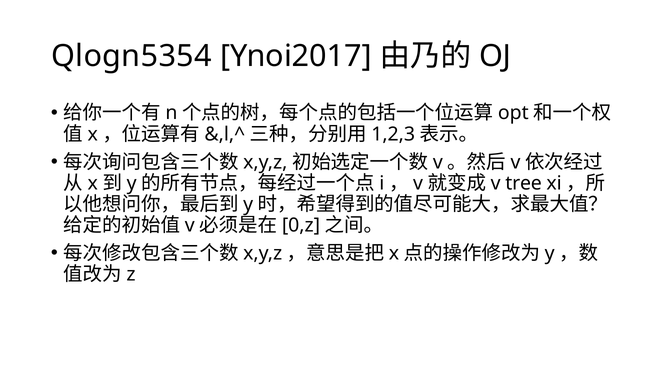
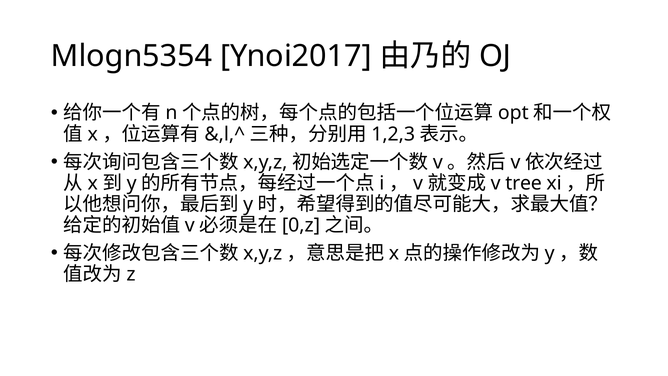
Qlogn5354: Qlogn5354 -> Mlogn5354
